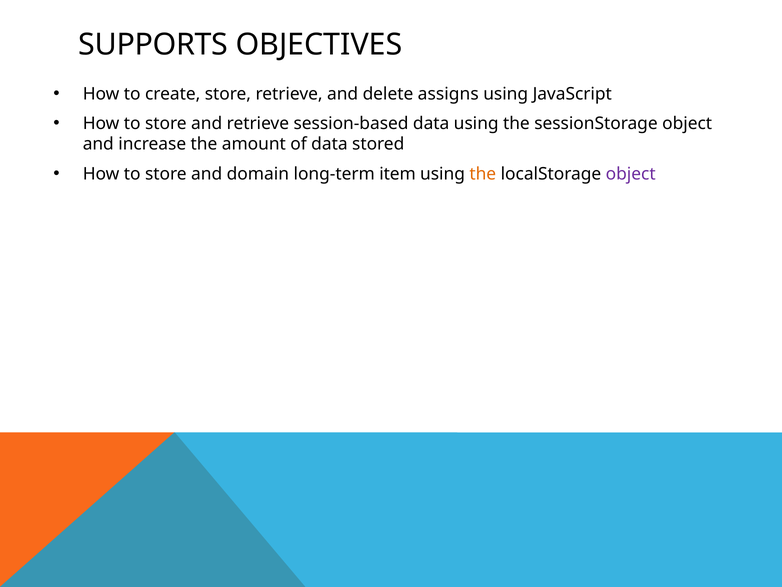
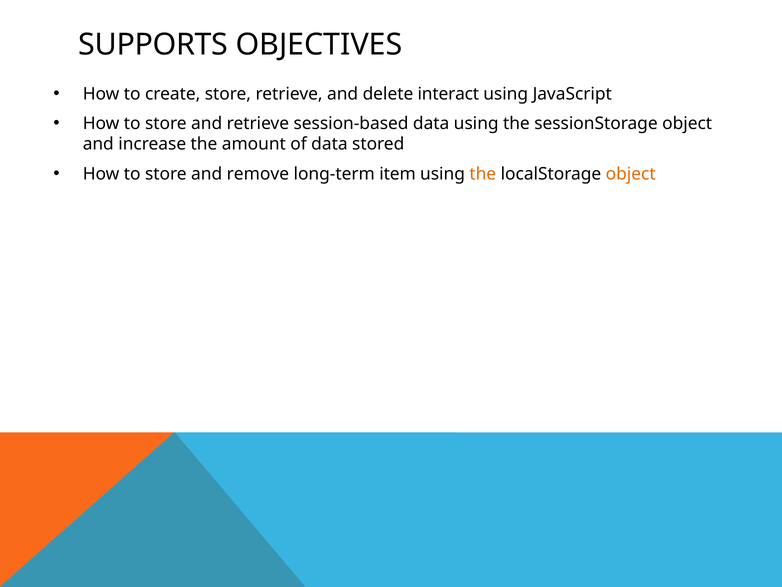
assigns: assigns -> interact
domain: domain -> remove
object at (631, 174) colour: purple -> orange
